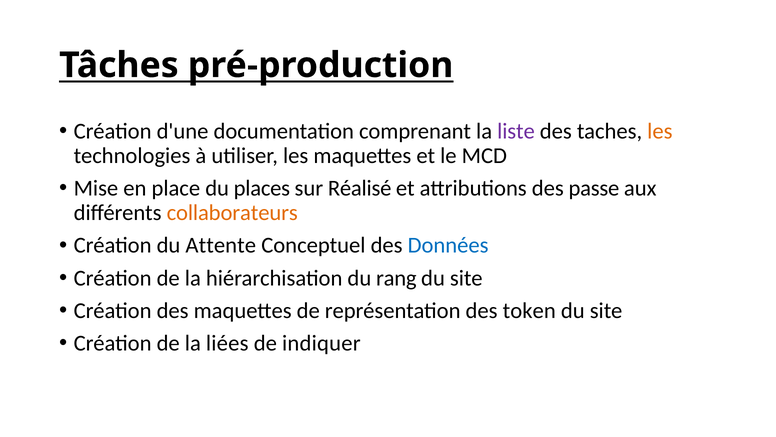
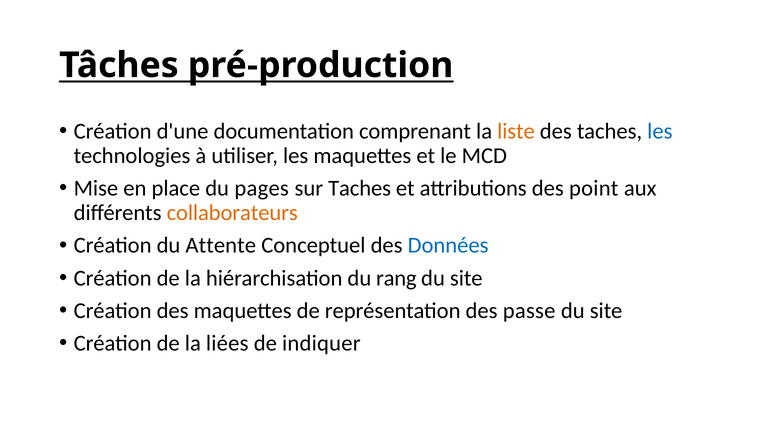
liste colour: purple -> orange
les at (660, 131) colour: orange -> blue
places: places -> pages
sur Réalisé: Réalisé -> Taches
passe: passe -> point
token: token -> passe
